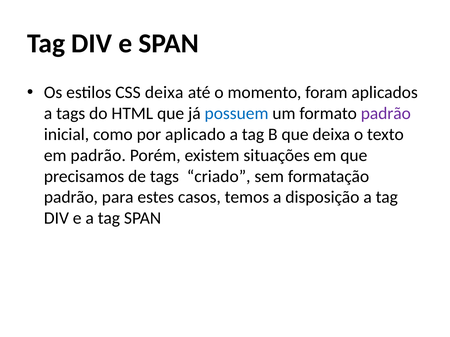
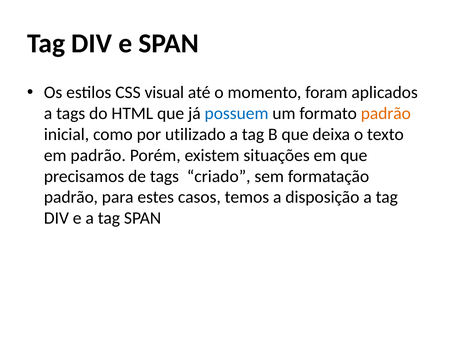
CSS deixa: deixa -> visual
padrão at (386, 114) colour: purple -> orange
aplicado: aplicado -> utilizado
